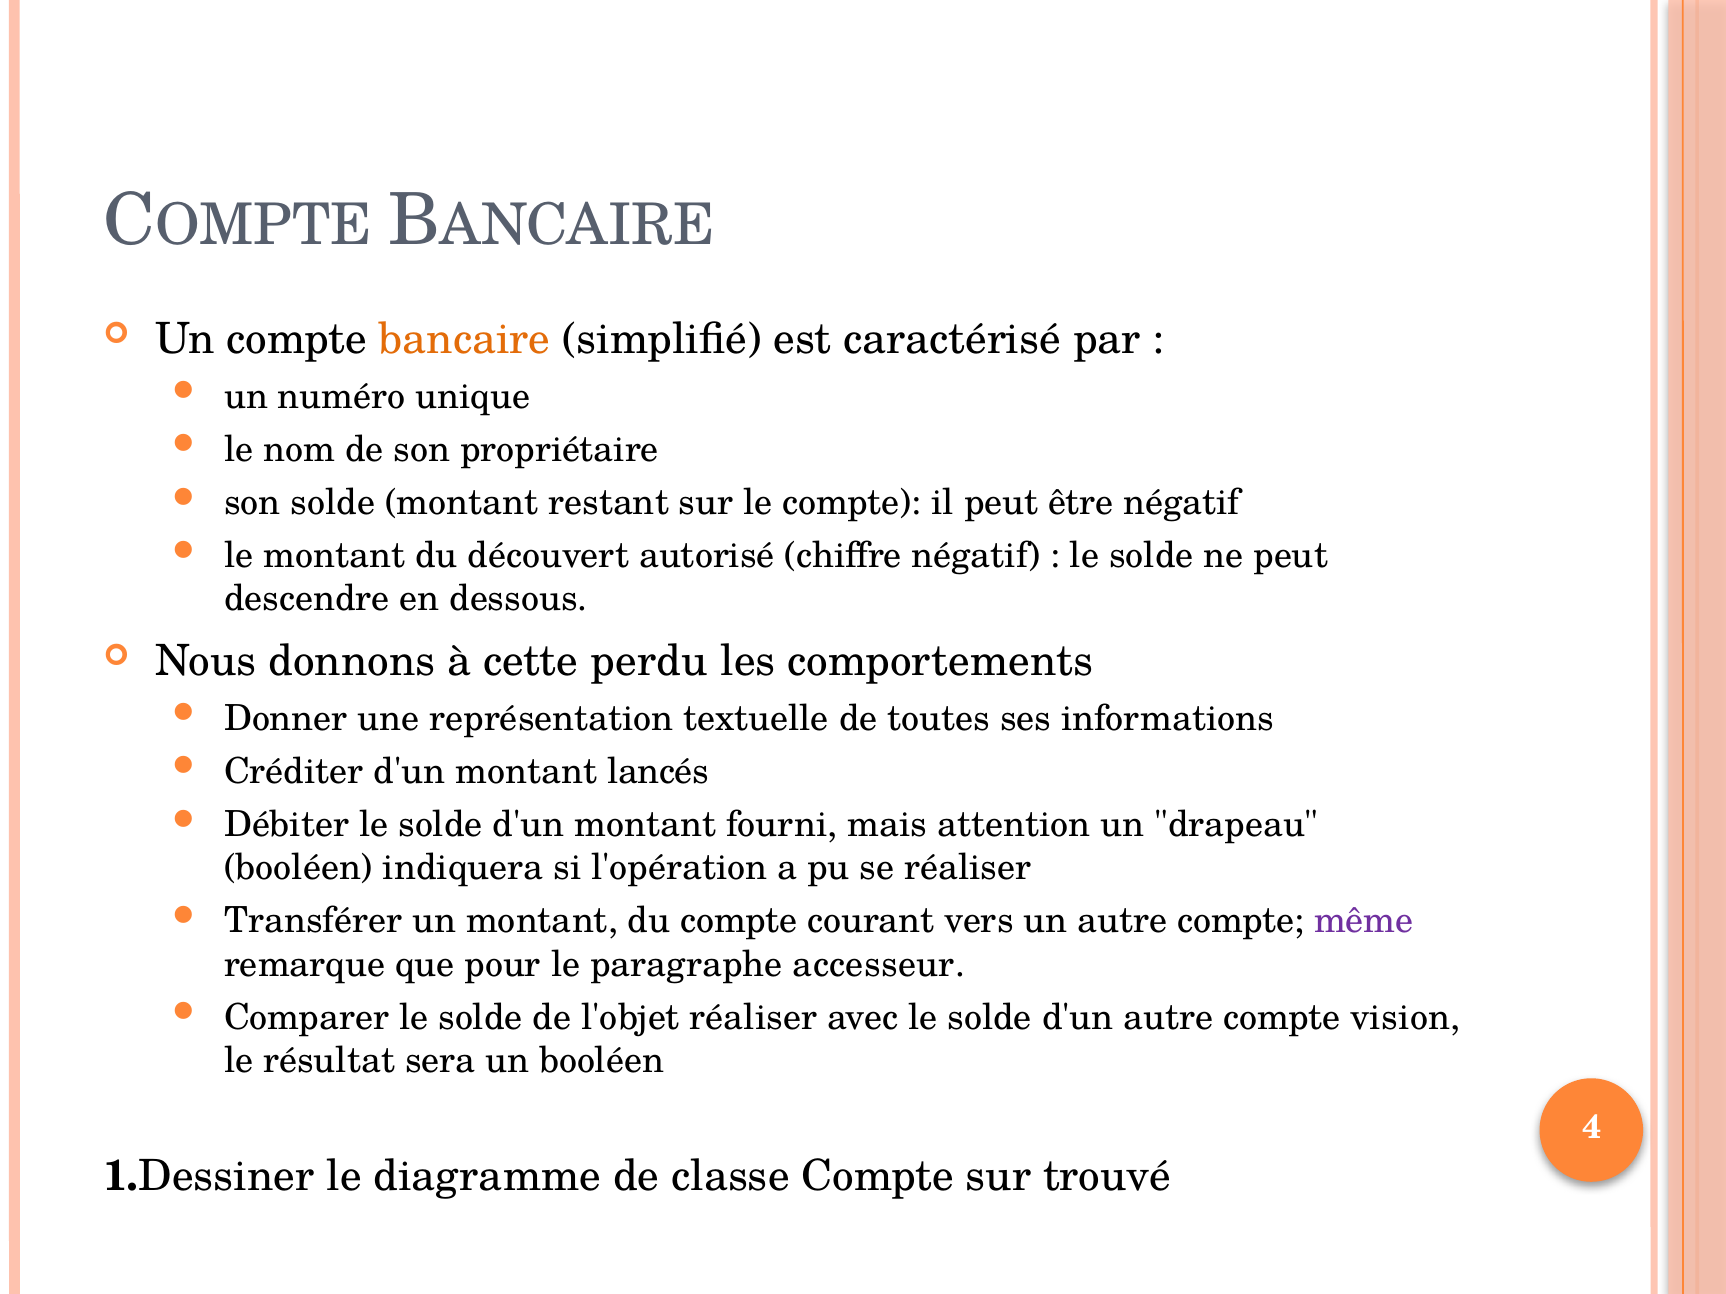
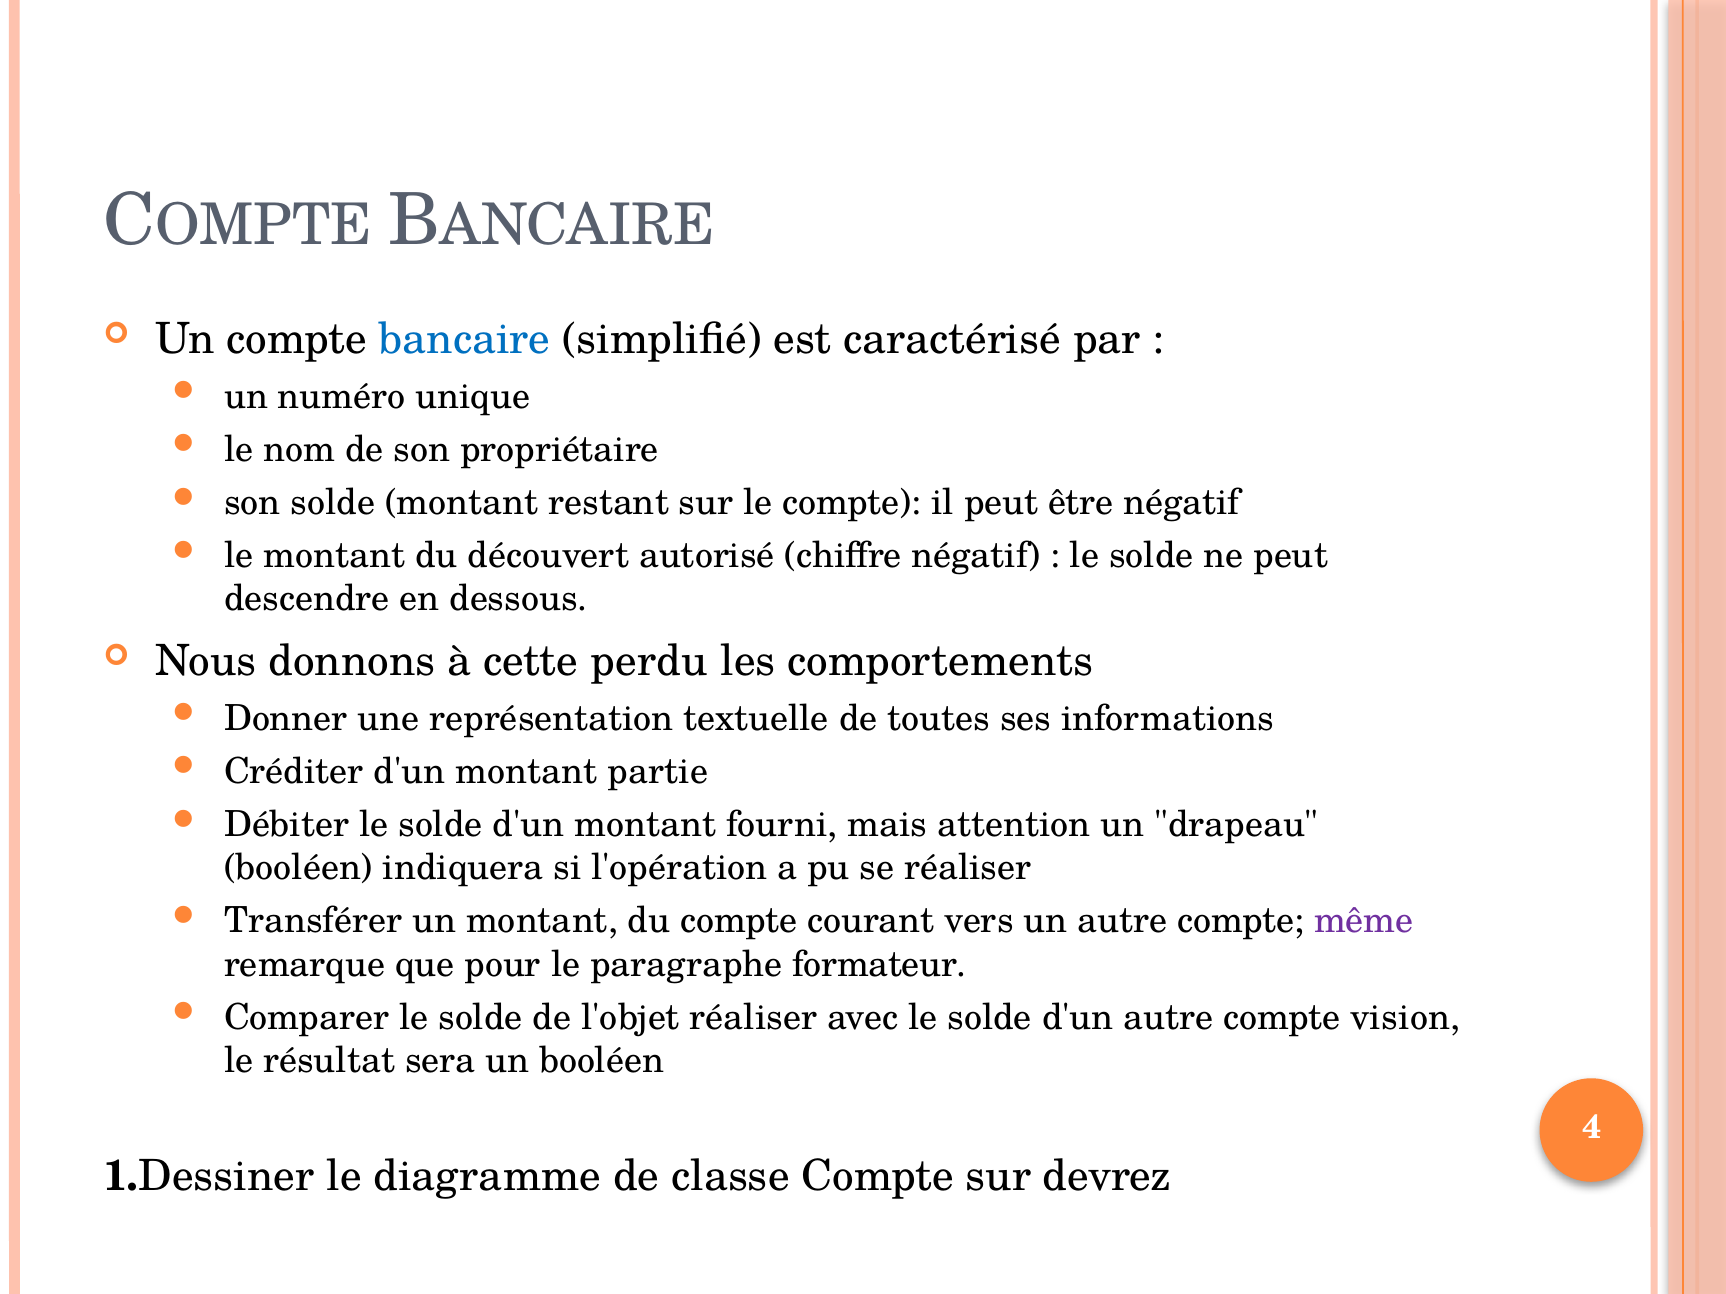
bancaire colour: orange -> blue
lancés: lancés -> partie
accesseur: accesseur -> formateur
trouvé: trouvé -> devrez
